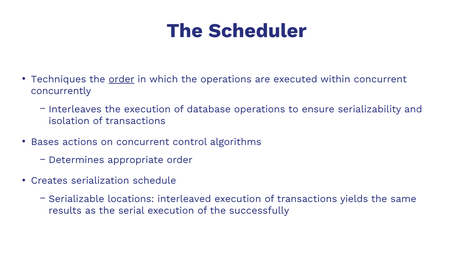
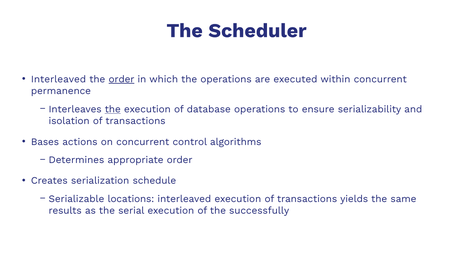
Techniques at (59, 79): Techniques -> Interleaved
concurrently: concurrently -> permanence
the at (113, 109) underline: none -> present
